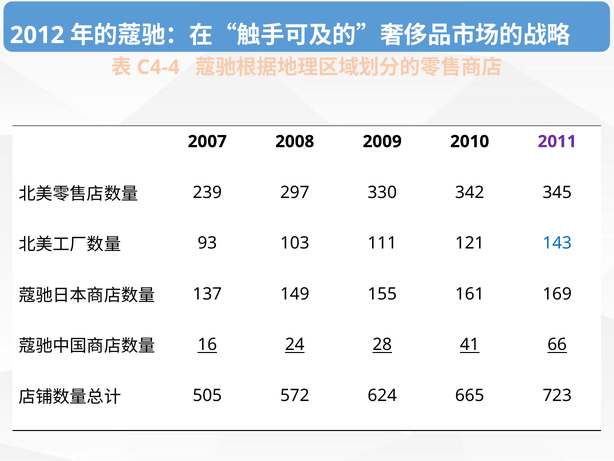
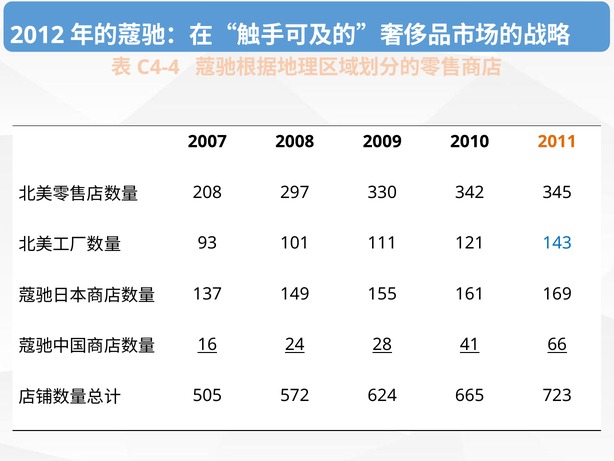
2011 colour: purple -> orange
239: 239 -> 208
103: 103 -> 101
